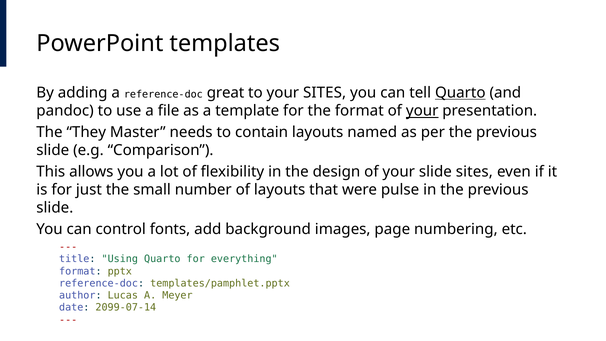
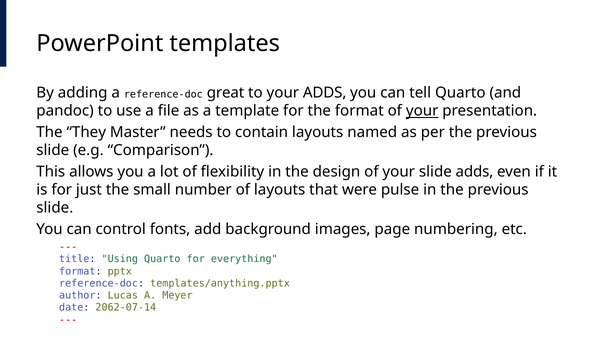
your SITES: SITES -> ADDS
Quarto at (460, 93) underline: present -> none
slide sites: sites -> adds
templates/pamphlet.pptx: templates/pamphlet.pptx -> templates/anything.pptx
2099-07-14: 2099-07-14 -> 2062-07-14
